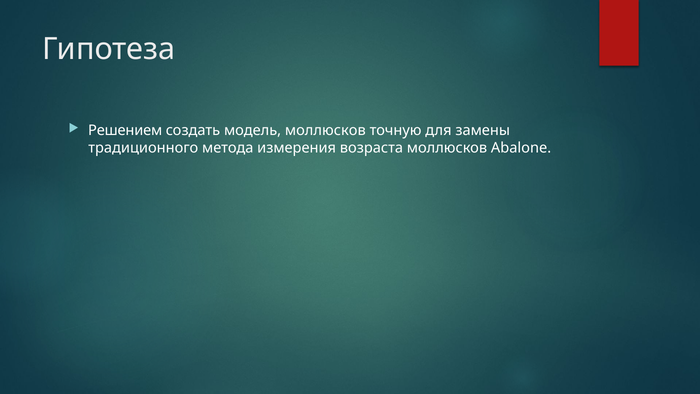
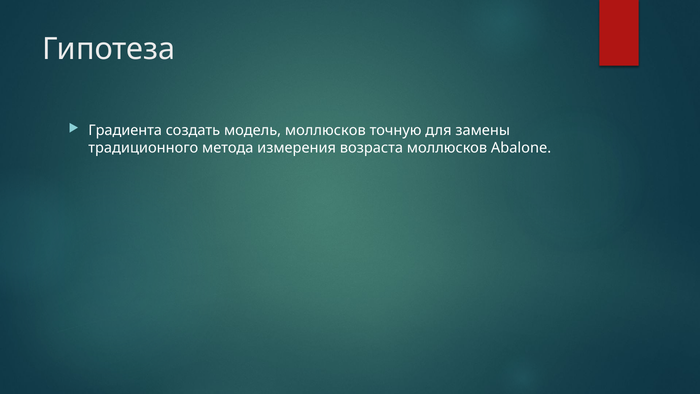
Решением: Решением -> Градиента
